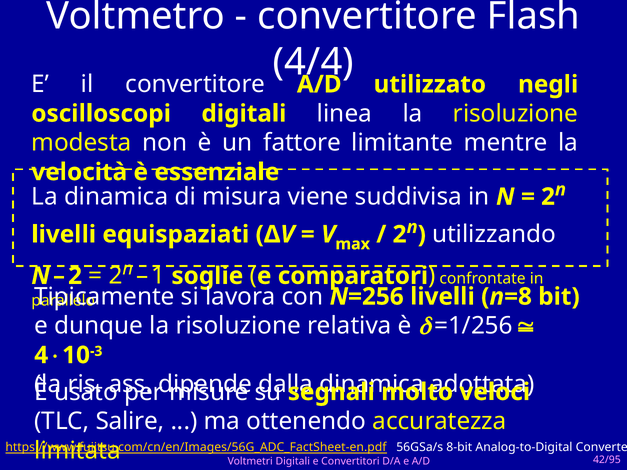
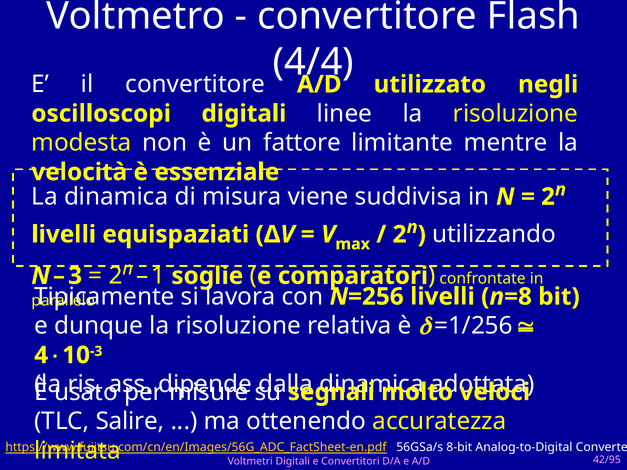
linea: linea -> linee
2 at (75, 276): 2 -> 3
